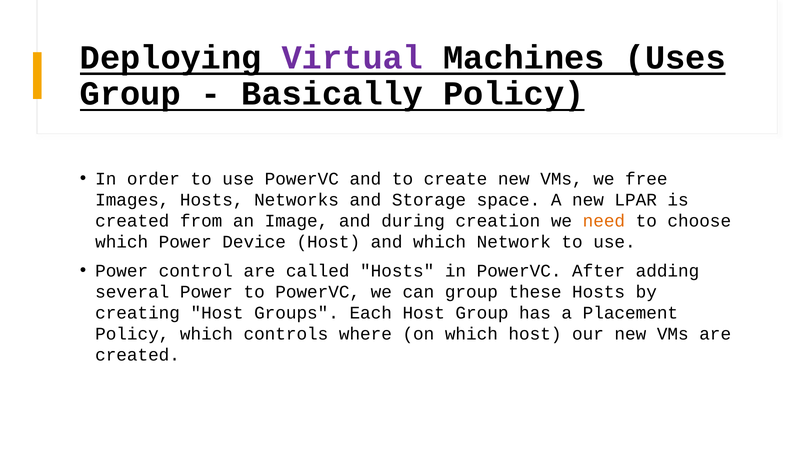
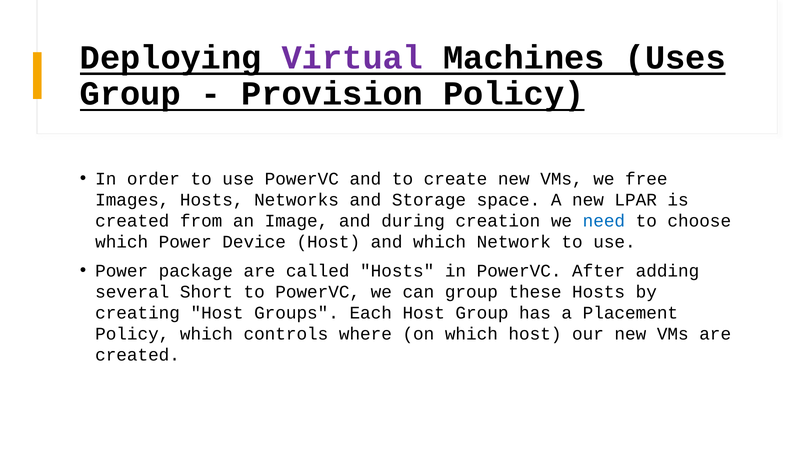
Basically: Basically -> Provision
need colour: orange -> blue
control: control -> package
several Power: Power -> Short
